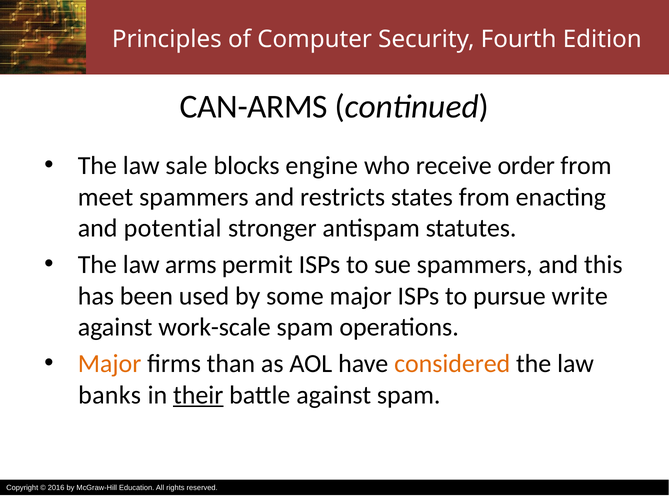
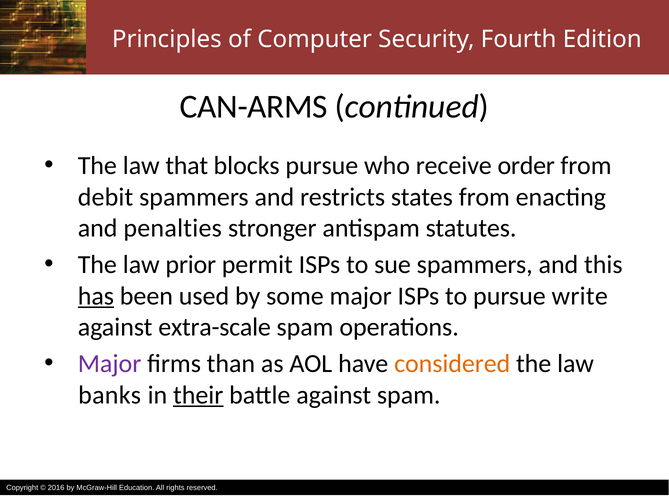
sale: sale -> that
blocks engine: engine -> pursue
meet: meet -> debit
potential: potential -> penalties
arms: arms -> prior
has underline: none -> present
work-scale: work-scale -> extra-scale
Major at (110, 364) colour: orange -> purple
